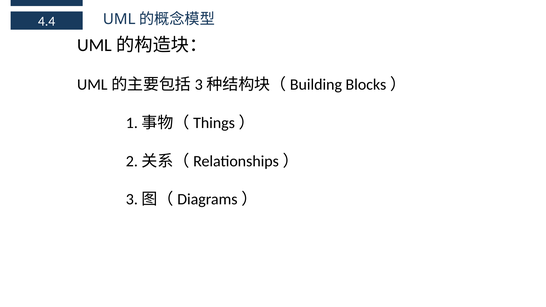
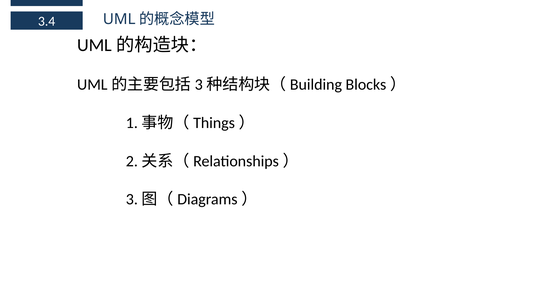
4.4: 4.4 -> 3.4
